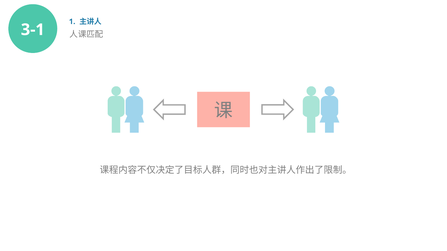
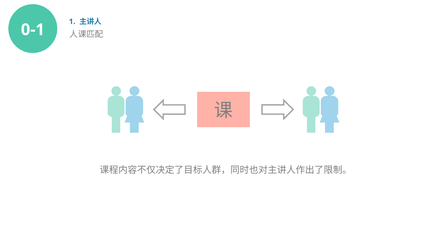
3-1: 3-1 -> 0-1
